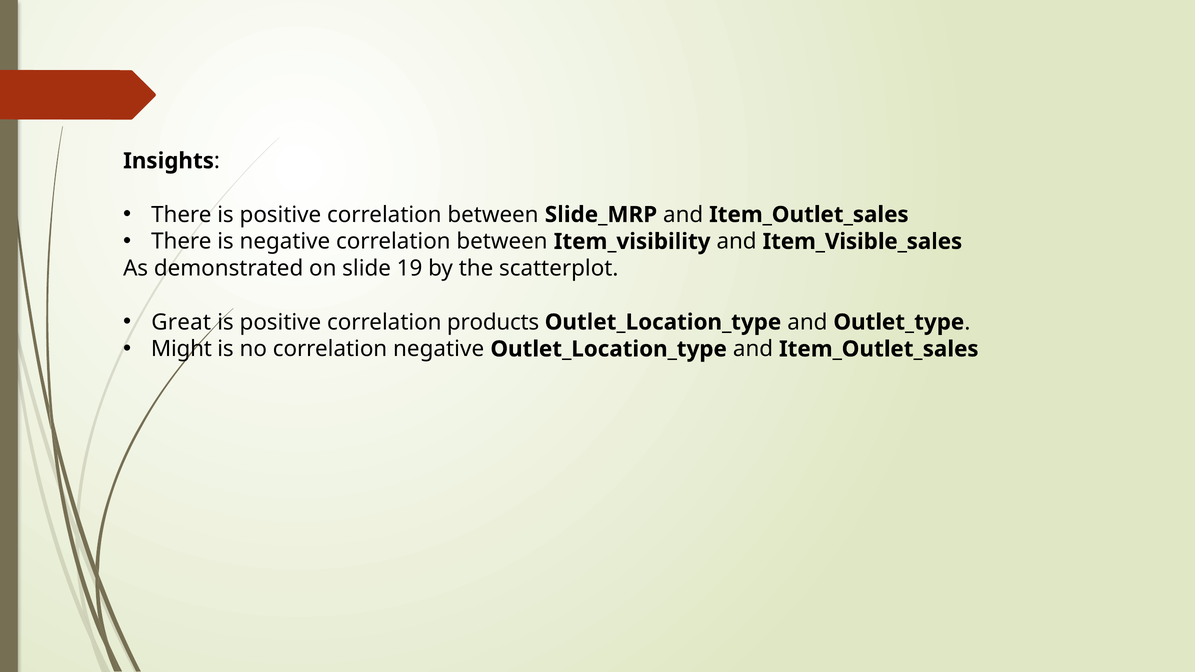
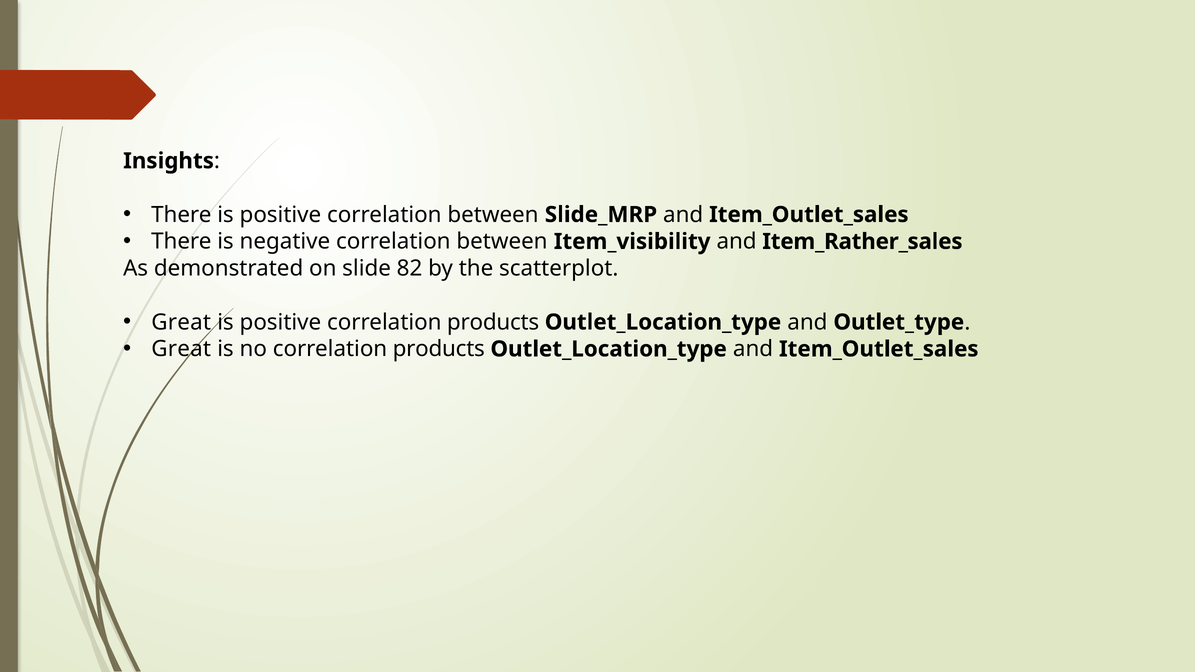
Item_Visible_sales: Item_Visible_sales -> Item_Rather_sales
19: 19 -> 82
Might at (181, 349): Might -> Great
no correlation negative: negative -> products
